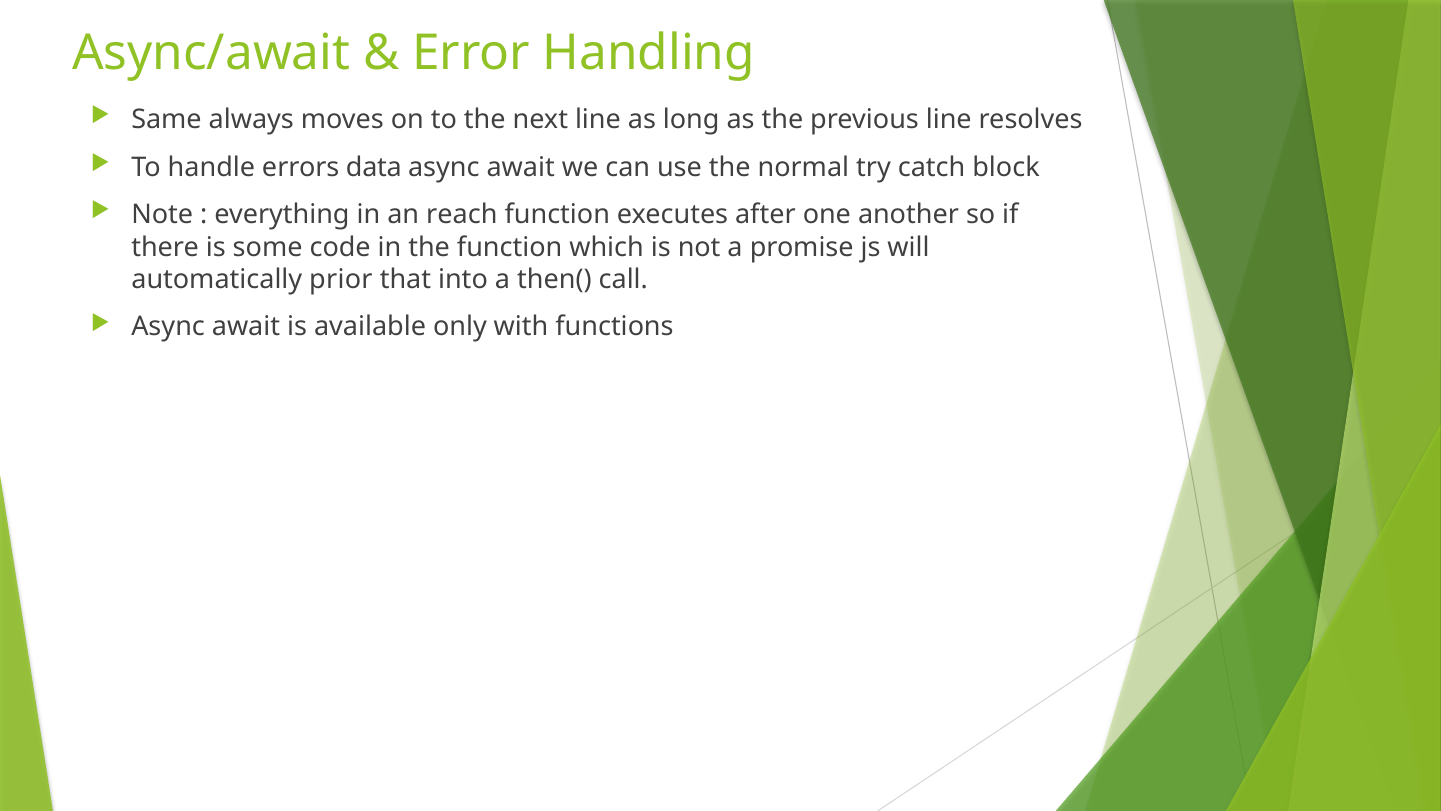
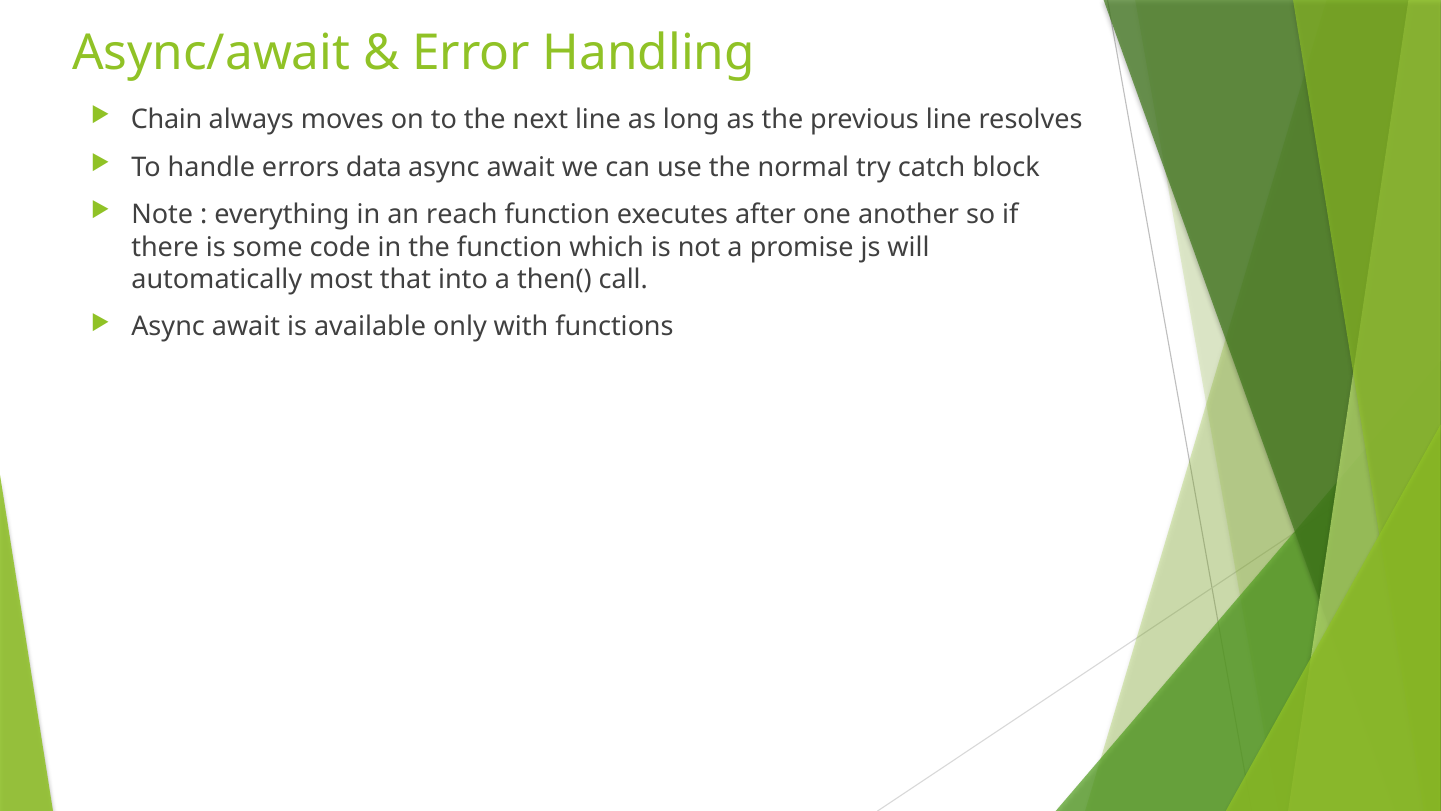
Same: Same -> Chain
prior: prior -> most
